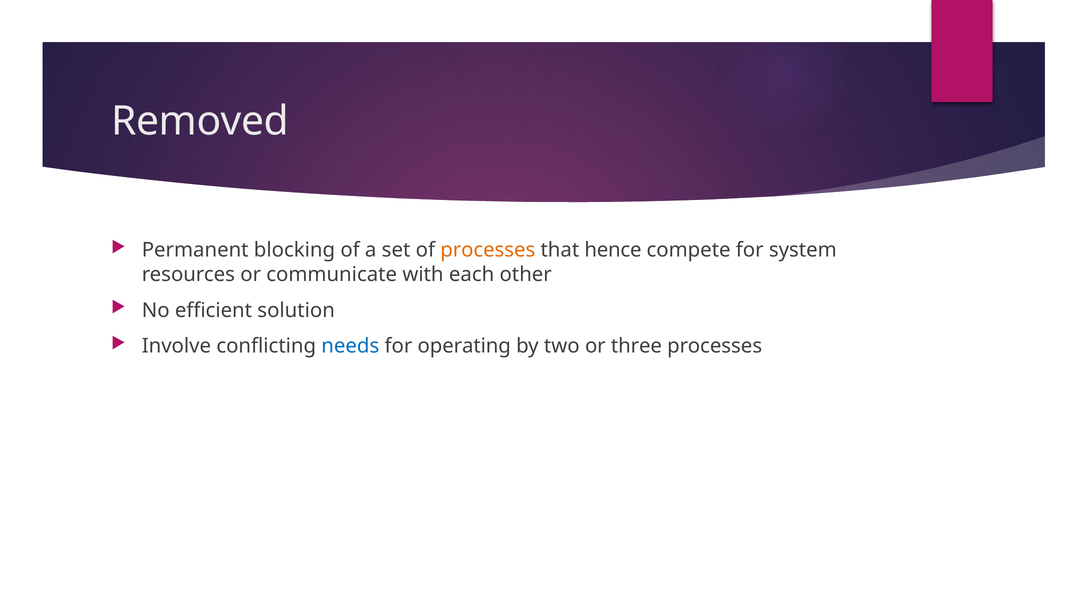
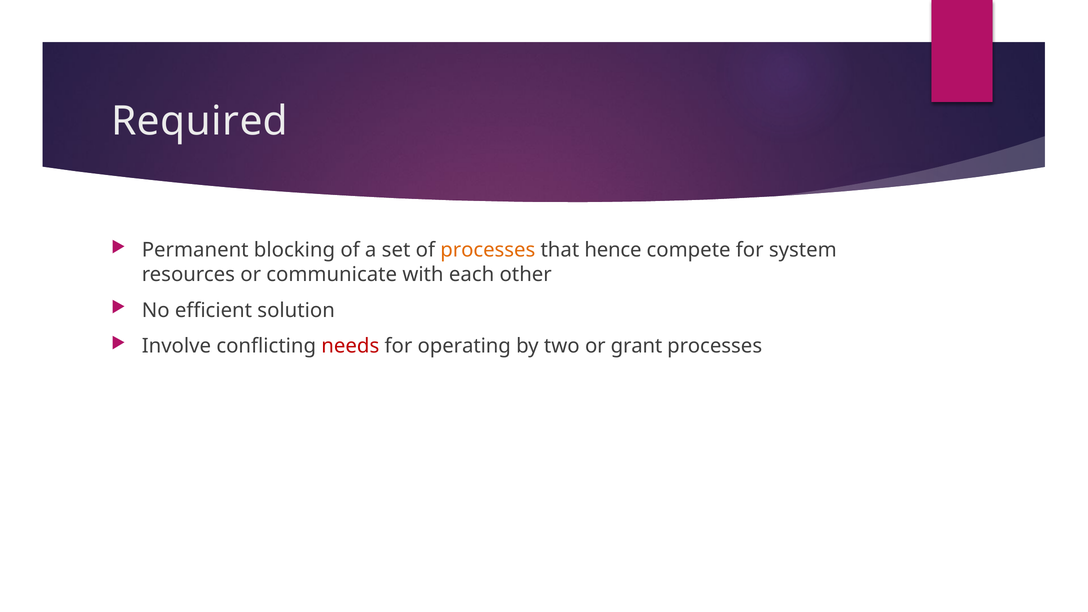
Removed: Removed -> Required
needs colour: blue -> red
three: three -> grant
